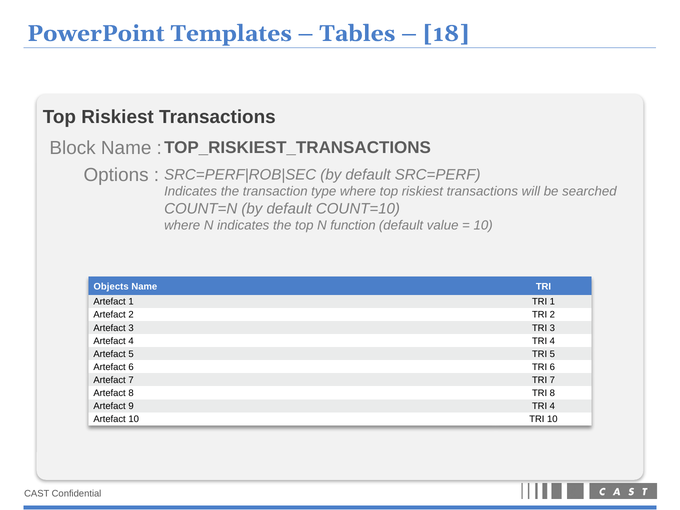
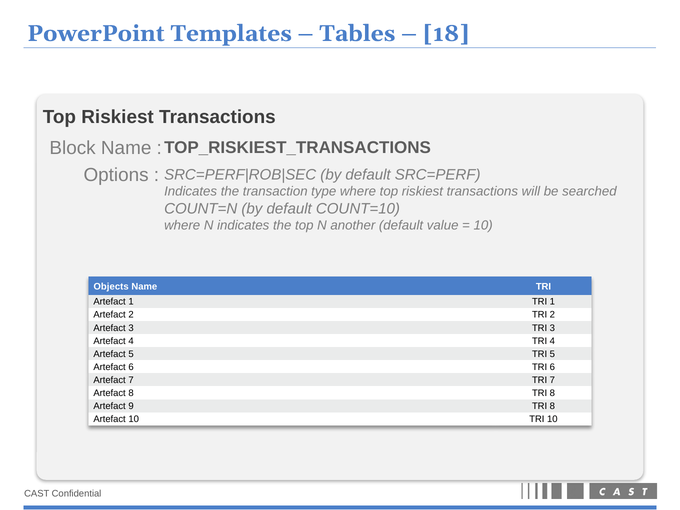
function: function -> another
9 TRI 4: 4 -> 8
